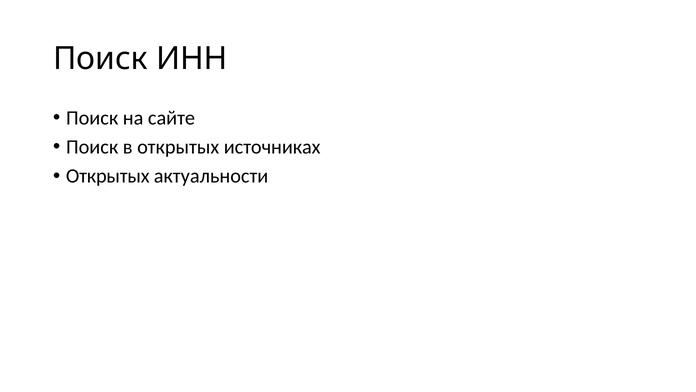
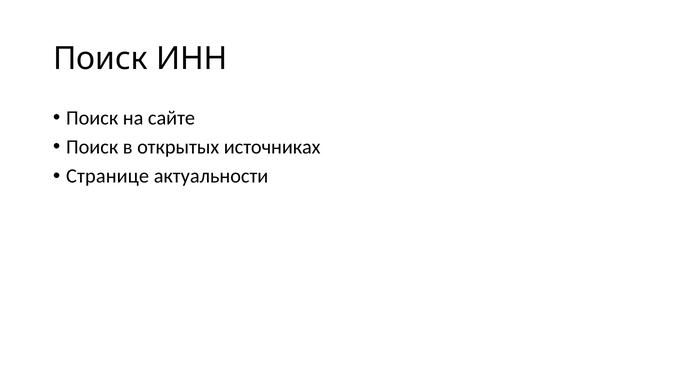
Открытых at (108, 176): Открытых -> Странице
